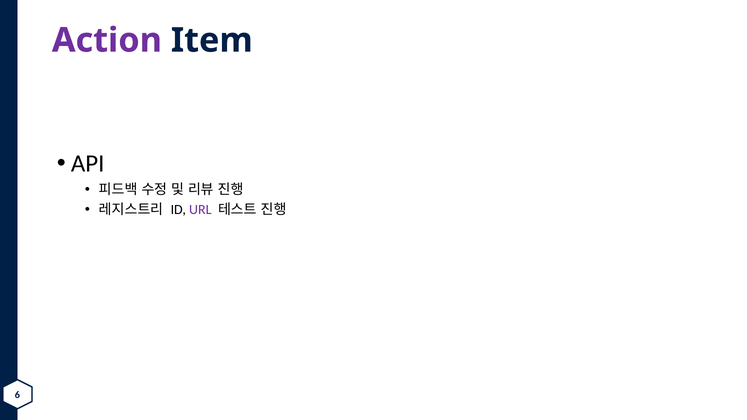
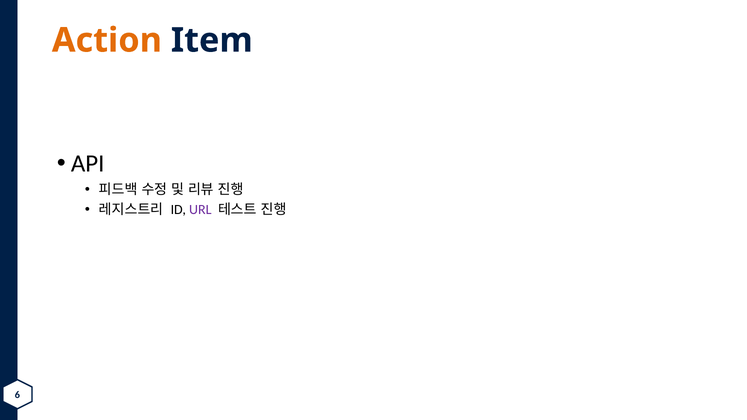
Action colour: purple -> orange
